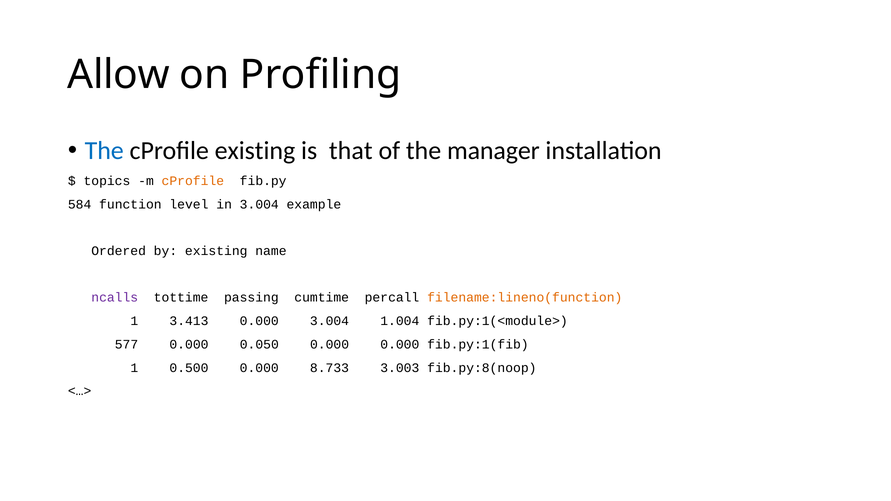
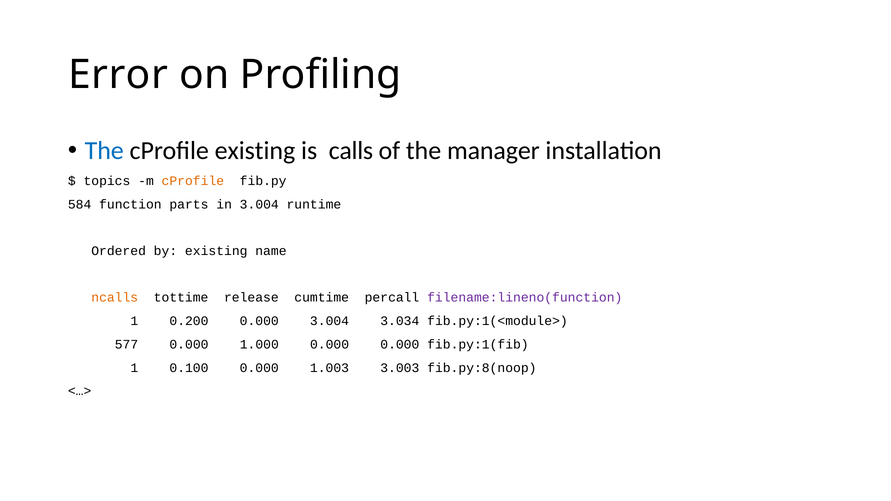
Allow: Allow -> Error
that: that -> calls
level: level -> parts
example: example -> runtime
ncalls colour: purple -> orange
passing: passing -> release
filename:lineno(function colour: orange -> purple
3.413: 3.413 -> 0.200
1.004: 1.004 -> 3.034
0.050: 0.050 -> 1.000
0.500: 0.500 -> 0.100
8.733: 8.733 -> 1.003
